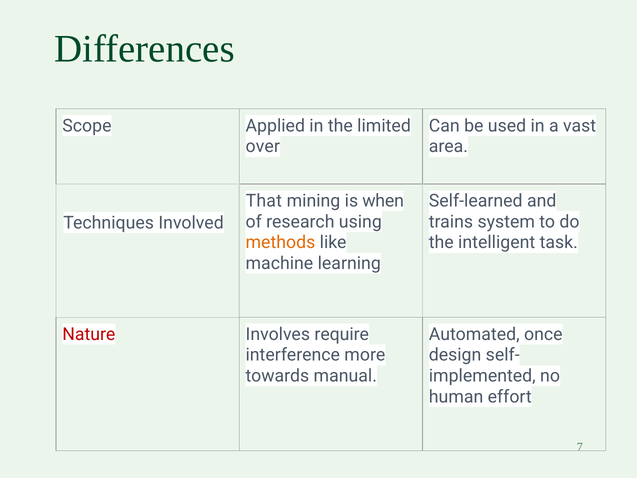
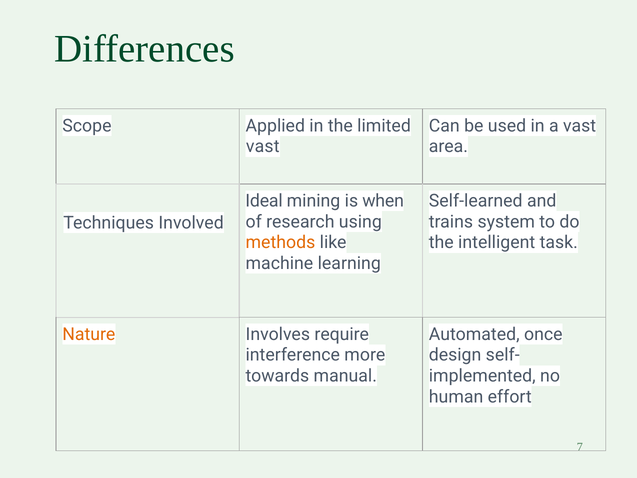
over at (263, 147): over -> vast
That: That -> Ideal
Nature colour: red -> orange
